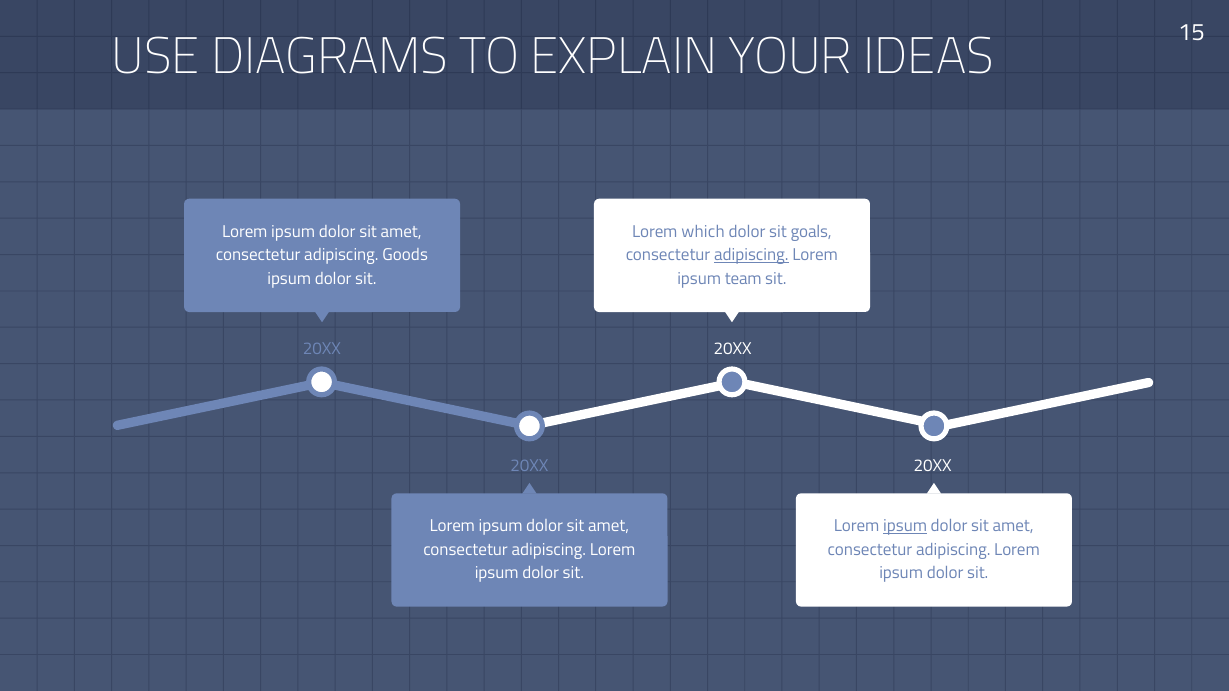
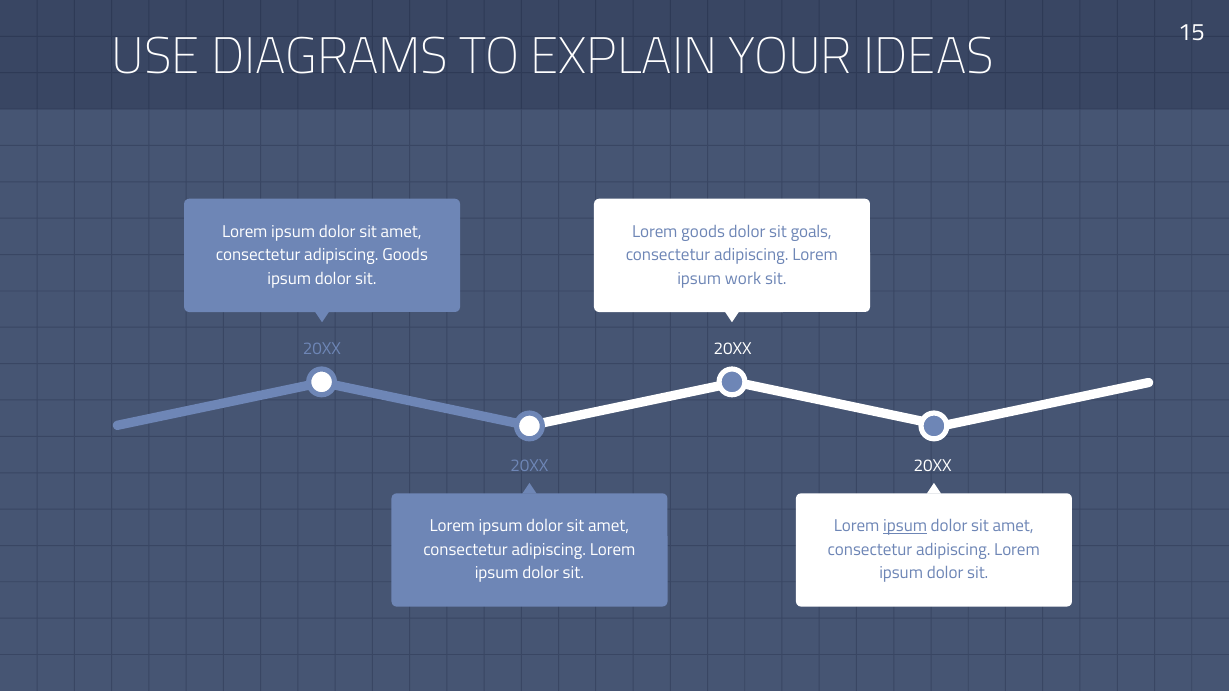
Lorem which: which -> goods
adipiscing at (751, 255) underline: present -> none
team: team -> work
